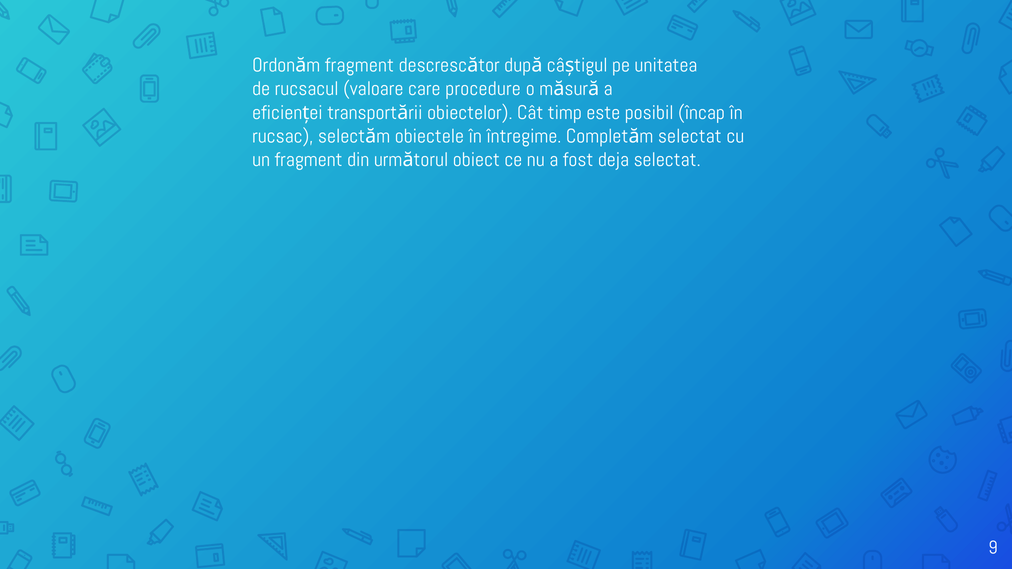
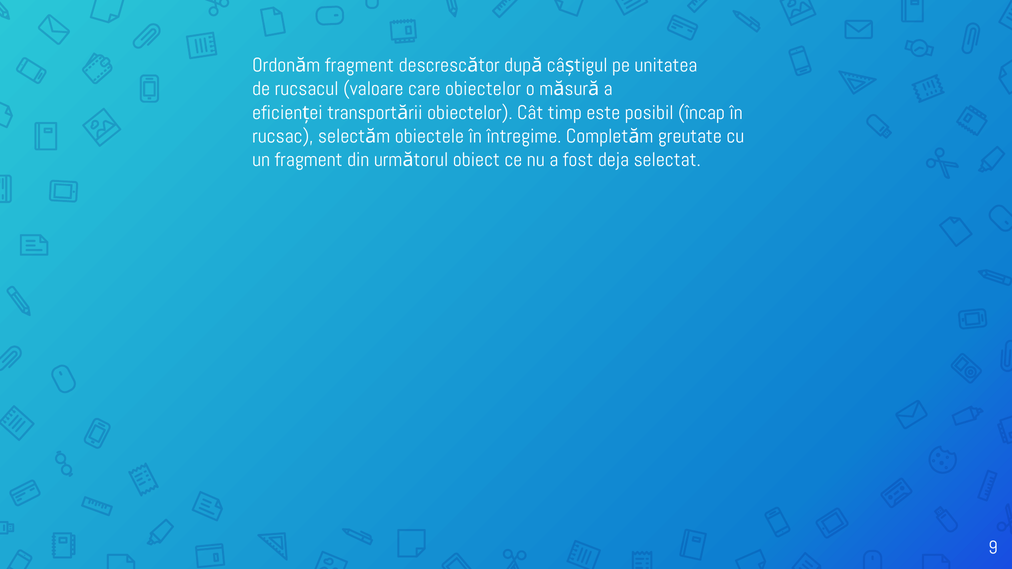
care procedure: procedure -> obiectelor
selectat at (690, 136): selectat -> greutate
